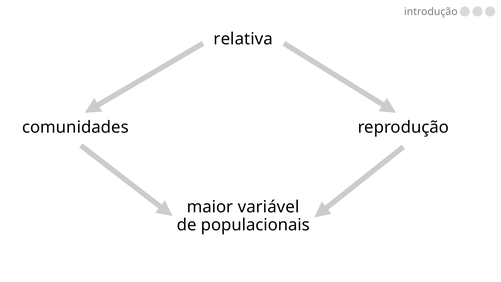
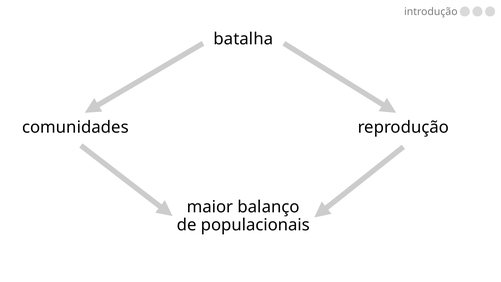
relativa: relativa -> batalha
variável: variável -> balanço
